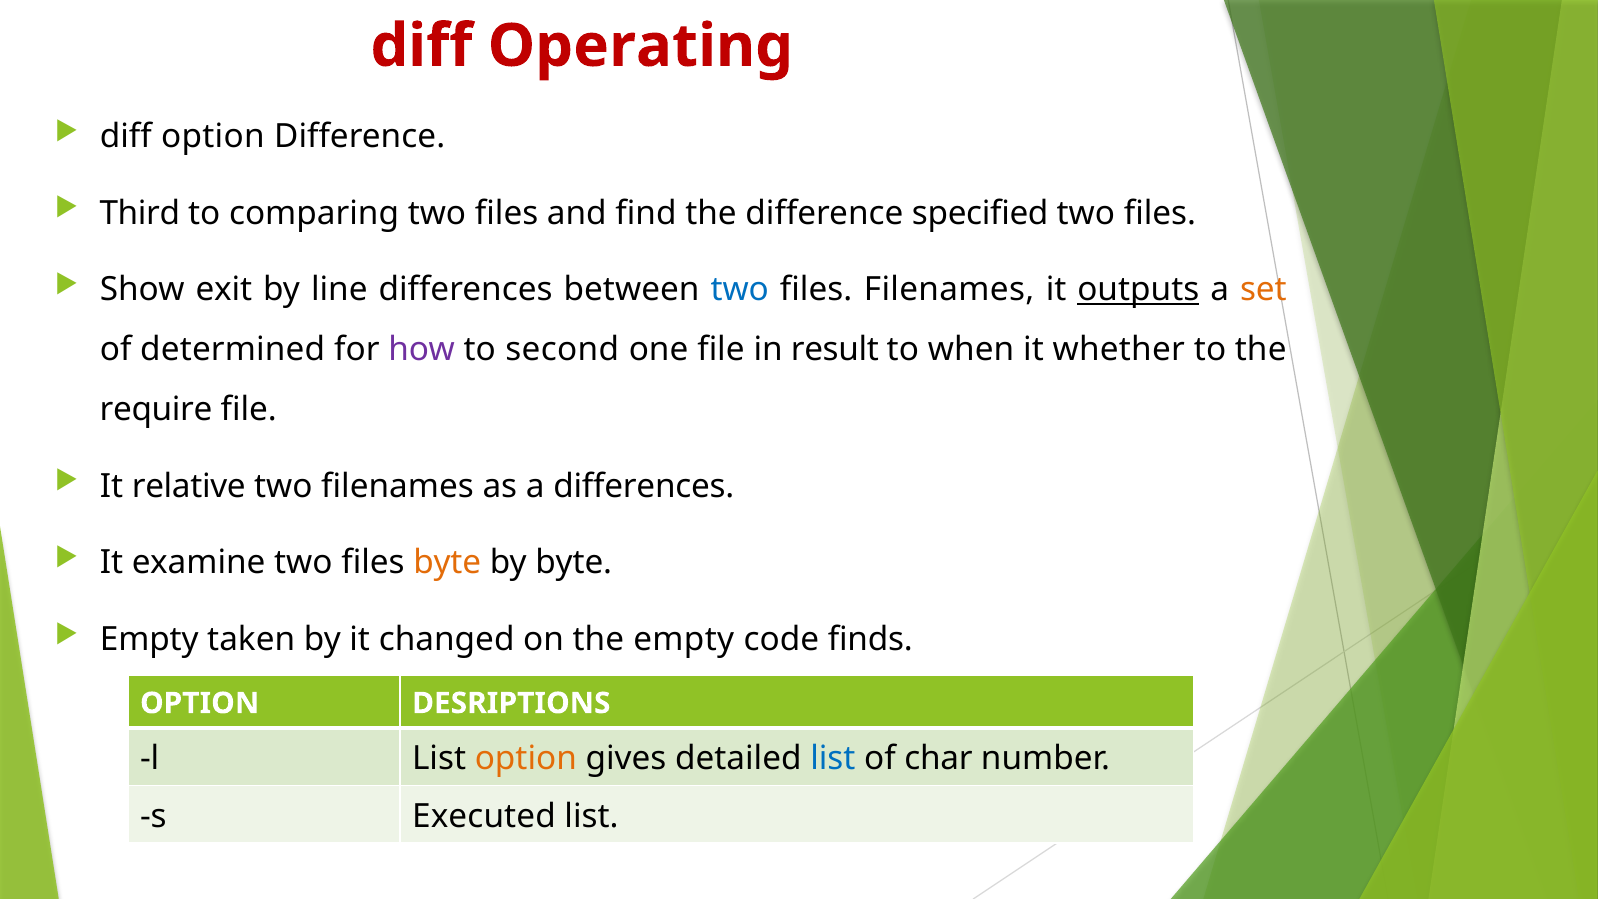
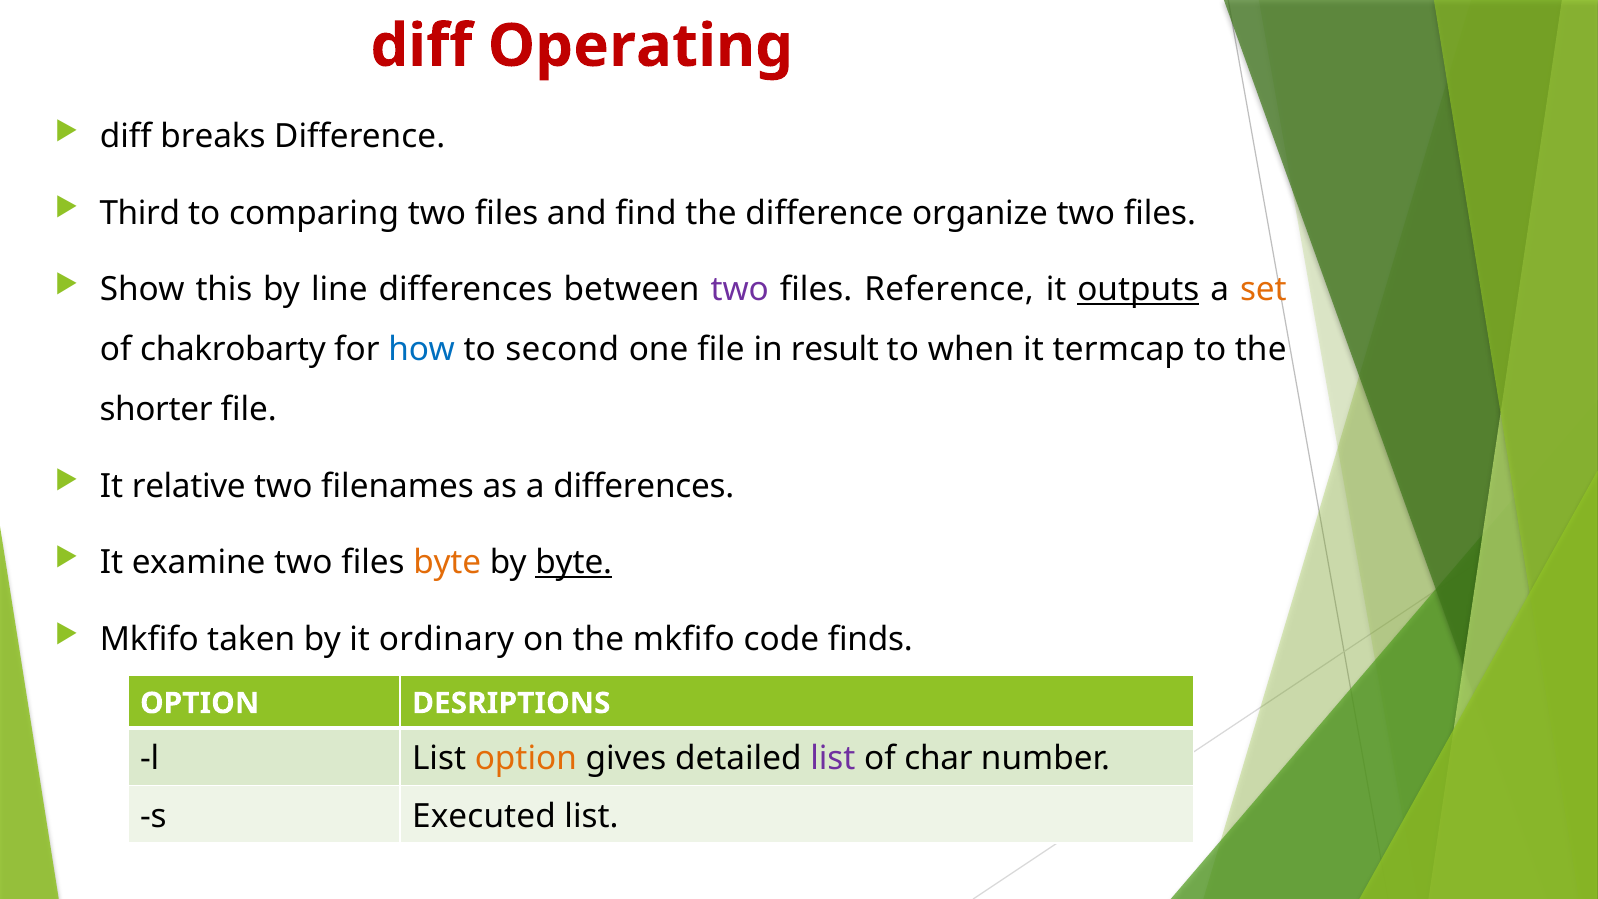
diff option: option -> breaks
specified: specified -> organize
exit: exit -> this
two at (740, 290) colour: blue -> purple
files Filenames: Filenames -> Reference
determined: determined -> chakrobarty
how colour: purple -> blue
whether: whether -> termcap
require: require -> shorter
byte at (574, 563) underline: none -> present
Empty at (149, 639): Empty -> Mkfifo
changed: changed -> ordinary
the empty: empty -> mkfifo
list at (833, 759) colour: blue -> purple
